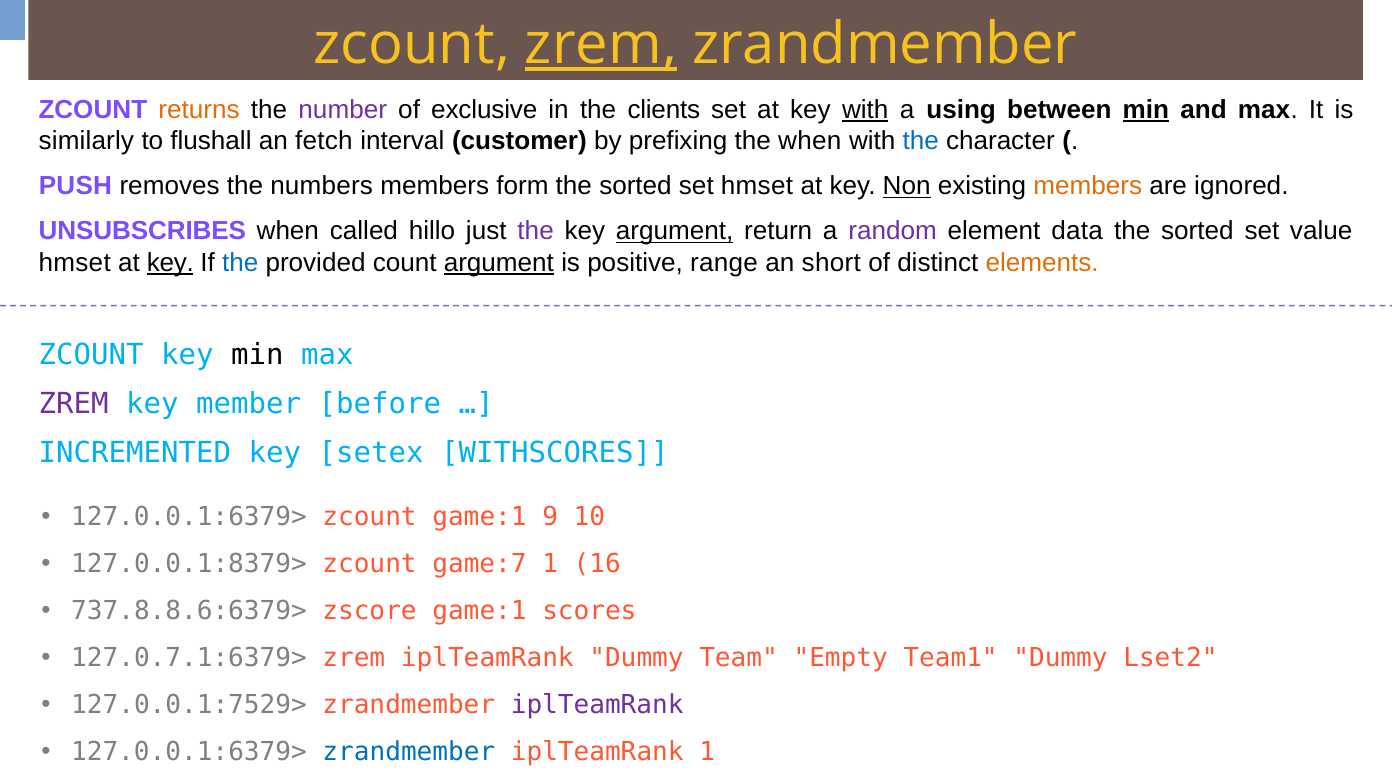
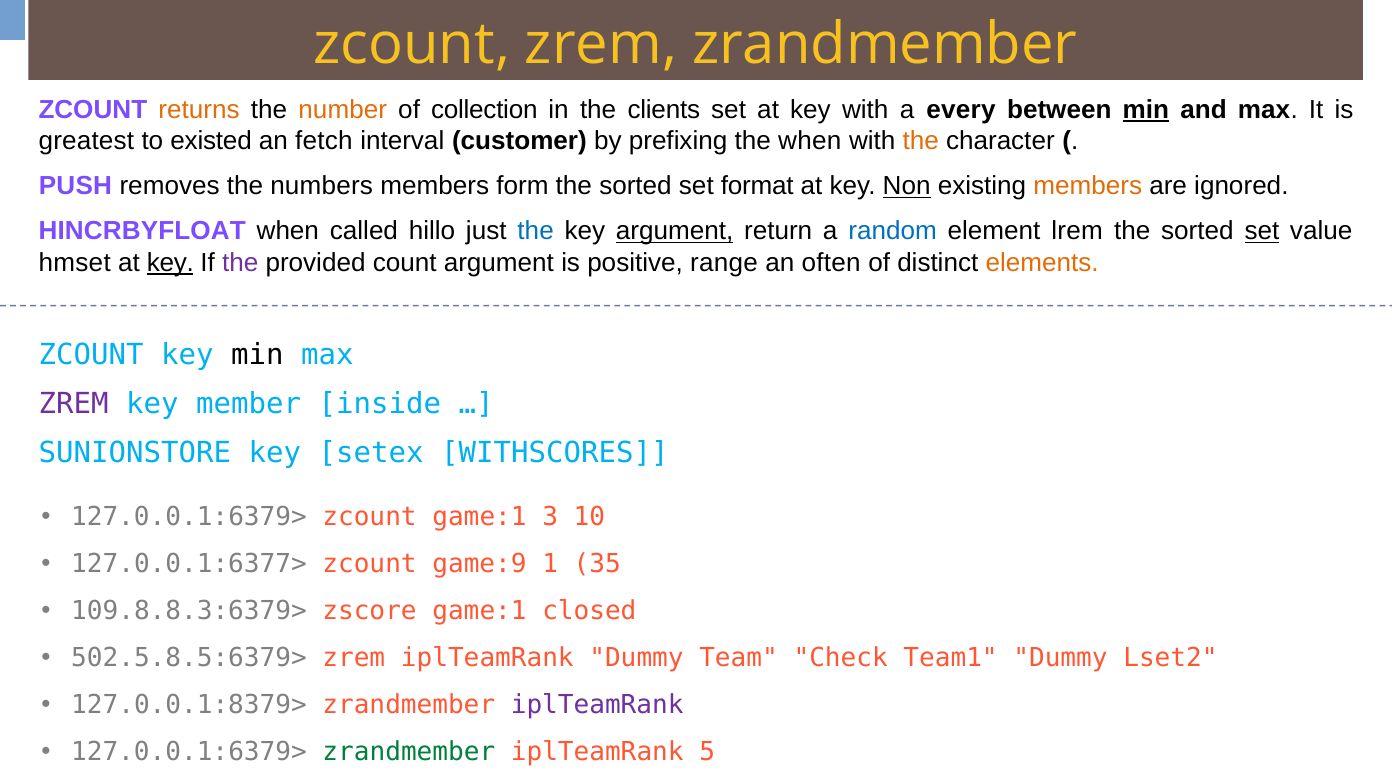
zrem at (601, 44) underline: present -> none
number colour: purple -> orange
exclusive: exclusive -> collection
with at (865, 110) underline: present -> none
using: using -> every
similarly: similarly -> greatest
flushall: flushall -> existed
the at (921, 141) colour: blue -> orange
set hmset: hmset -> format
UNSUBSCRIBES: UNSUBSCRIBES -> HINCRBYFLOAT
the at (536, 231) colour: purple -> blue
random colour: purple -> blue
data: data -> lrem
set at (1262, 231) underline: none -> present
the at (240, 263) colour: blue -> purple
argument at (499, 263) underline: present -> none
short: short -> often
before: before -> inside
INCREMENTED: INCREMENTED -> SUNIONSTORE
9: 9 -> 3
127.0.0.1:8379>: 127.0.0.1:8379> -> 127.0.0.1:6377>
game:7: game:7 -> game:9
16: 16 -> 35
737.8.8.6:6379>: 737.8.8.6:6379> -> 109.8.8.3:6379>
scores: scores -> closed
127.0.7.1:6379>: 127.0.7.1:6379> -> 502.5.8.5:6379>
Empty: Empty -> Check
127.0.0.1:7529>: 127.0.0.1:7529> -> 127.0.0.1:8379>
zrandmember at (409, 752) colour: blue -> green
iplTeamRank 1: 1 -> 5
